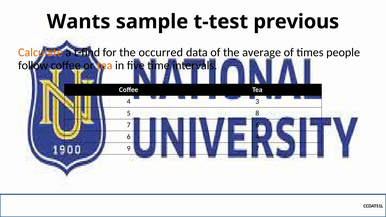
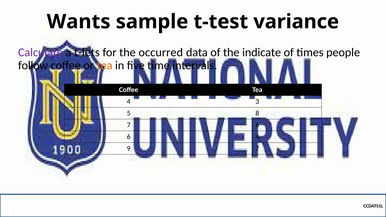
previous: previous -> variance
Calculate colour: orange -> purple
t-find: t-find -> t-lets
average: average -> indicate
